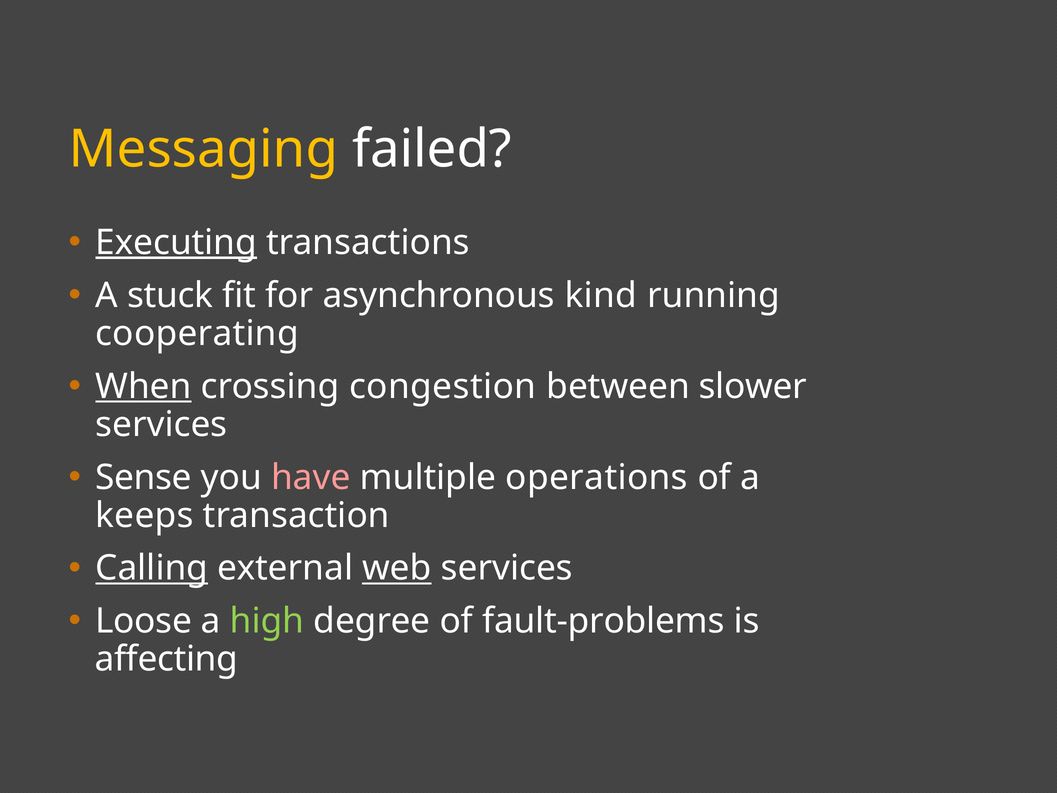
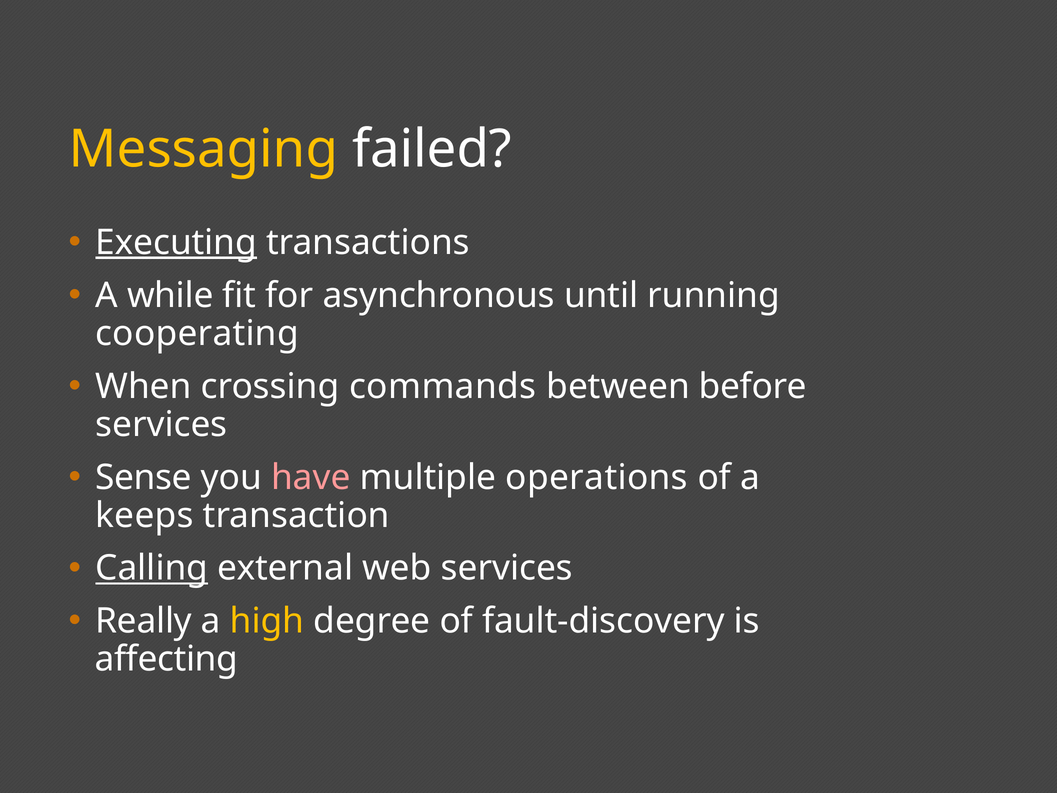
stuck: stuck -> while
kind: kind -> until
When underline: present -> none
congestion: congestion -> commands
slower: slower -> before
web underline: present -> none
Loose: Loose -> Really
high colour: light green -> yellow
fault-problems: fault-problems -> fault-discovery
